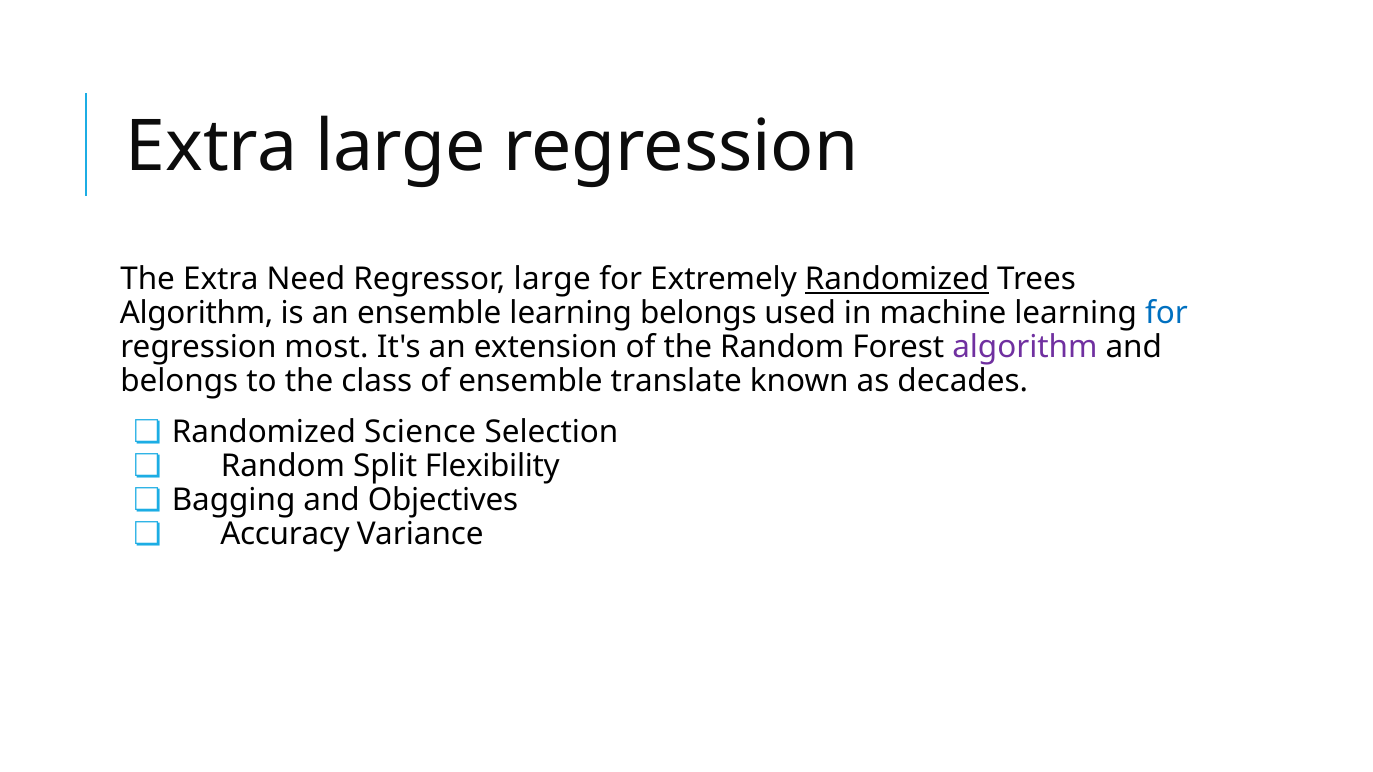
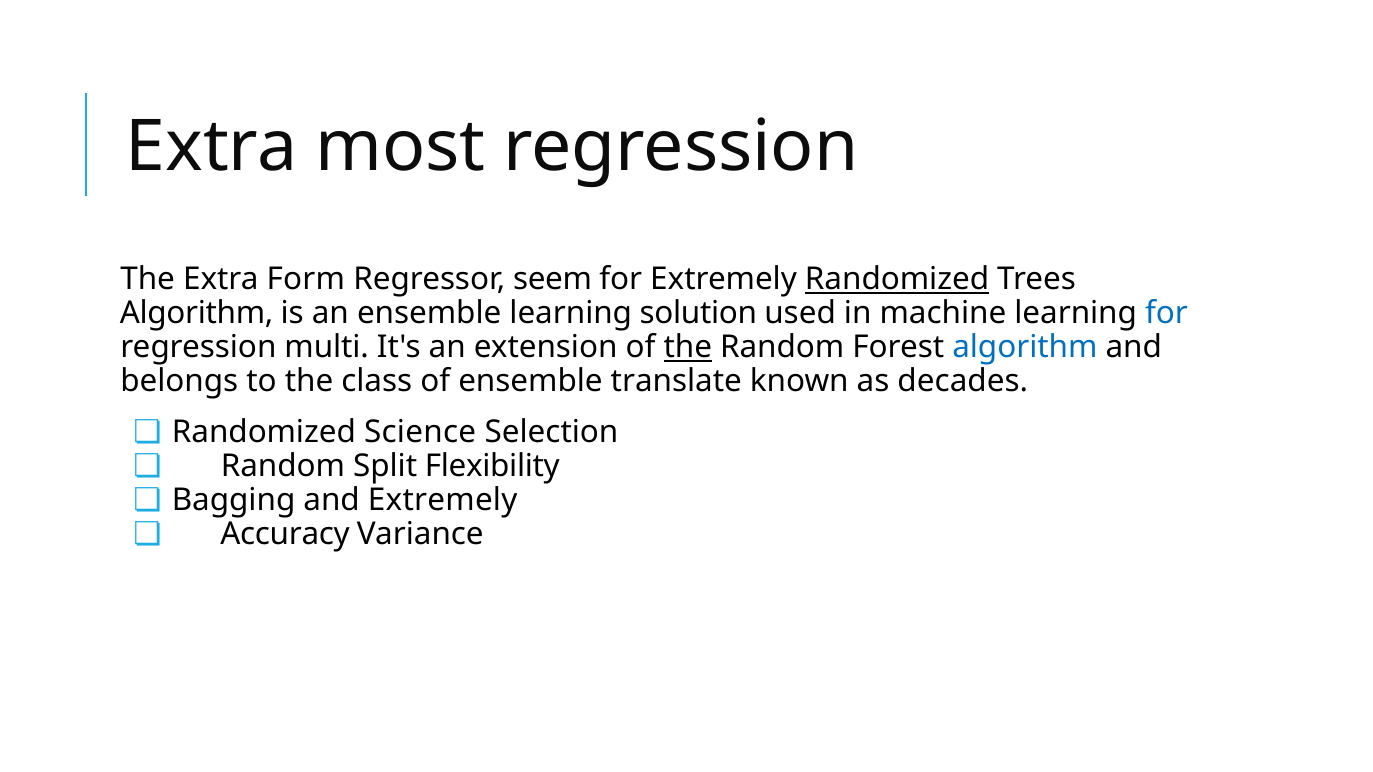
Extra large: large -> most
Need: Need -> Form
Regressor large: large -> seem
learning belongs: belongs -> solution
most: most -> multi
the at (688, 347) underline: none -> present
algorithm at (1025, 347) colour: purple -> blue
and Objectives: Objectives -> Extremely
